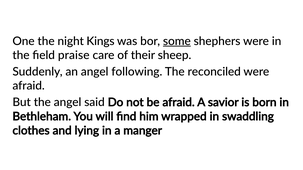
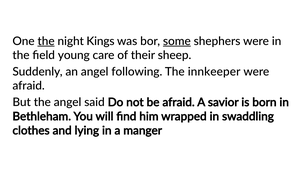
the at (46, 41) underline: none -> present
praise: praise -> young
reconciled: reconciled -> innkeeper
